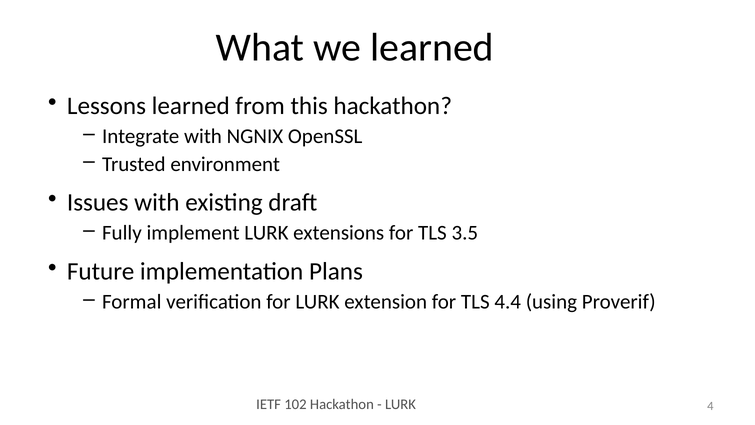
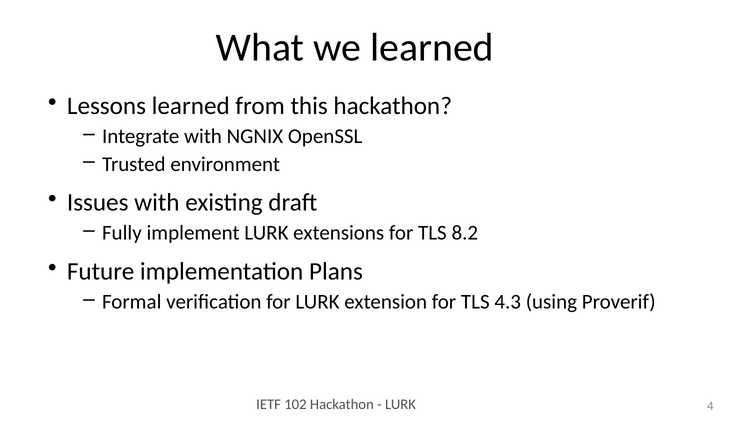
3.5: 3.5 -> 8.2
4.4: 4.4 -> 4.3
